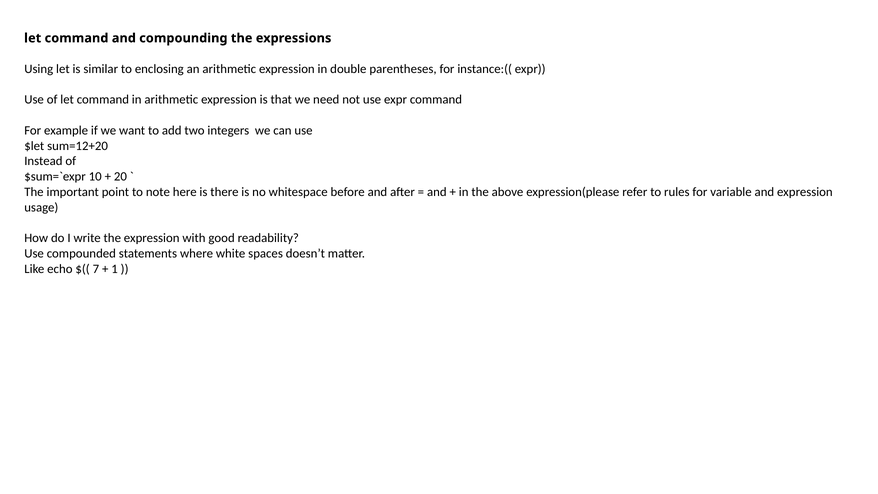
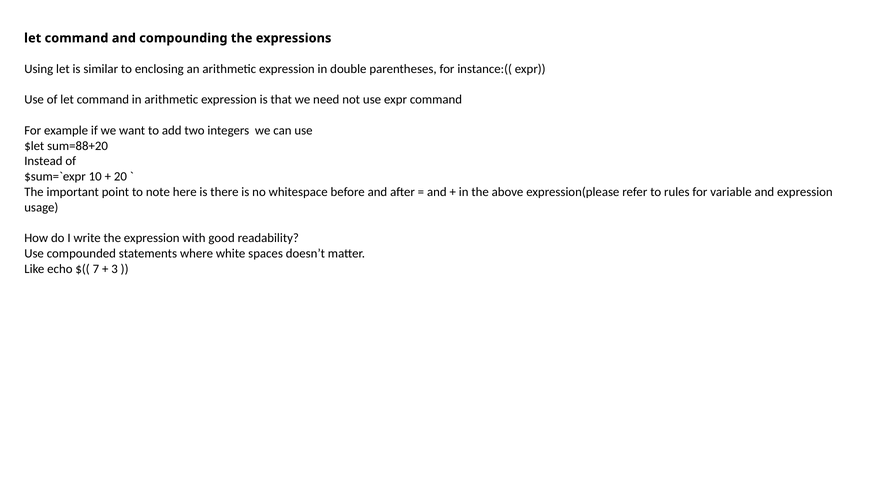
sum=12+20: sum=12+20 -> sum=88+20
1: 1 -> 3
